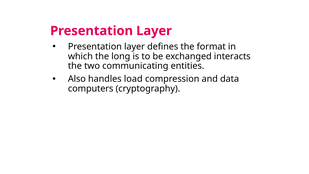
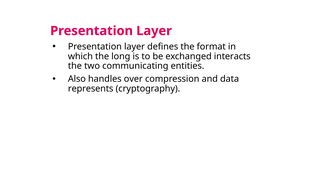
load: load -> over
computers: computers -> represents
